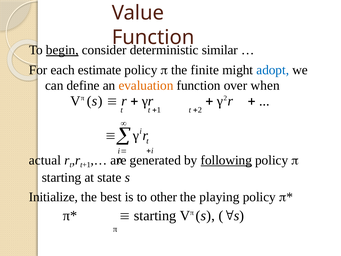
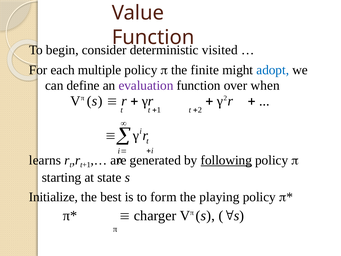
begin underline: present -> none
similar: similar -> visited
estimate: estimate -> multiple
evaluation colour: orange -> purple
actual: actual -> learns
other: other -> form
starting at (155, 215): starting -> charger
